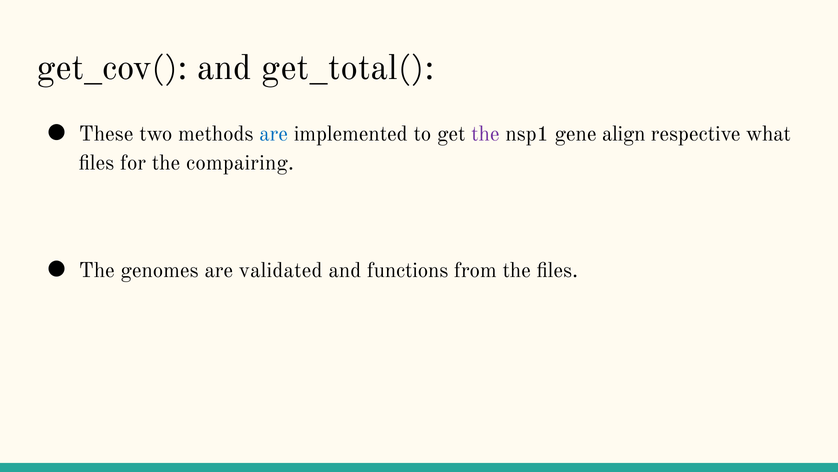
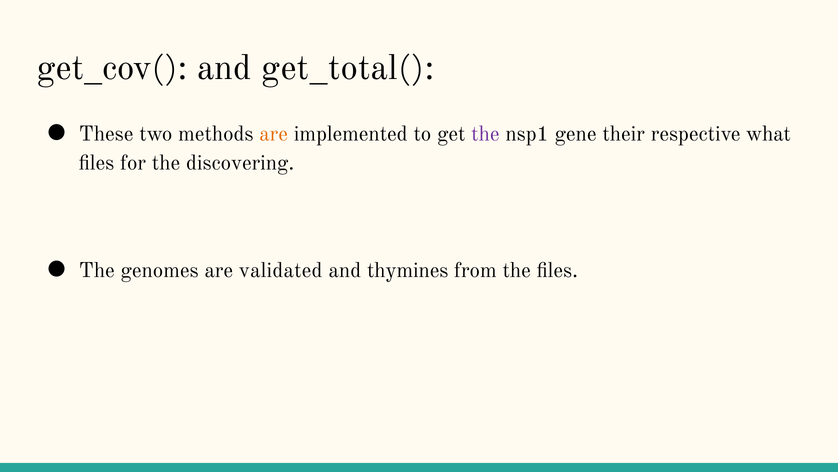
are at (274, 134) colour: blue -> orange
align: align -> their
compairing: compairing -> discovering
functions: functions -> thymines
